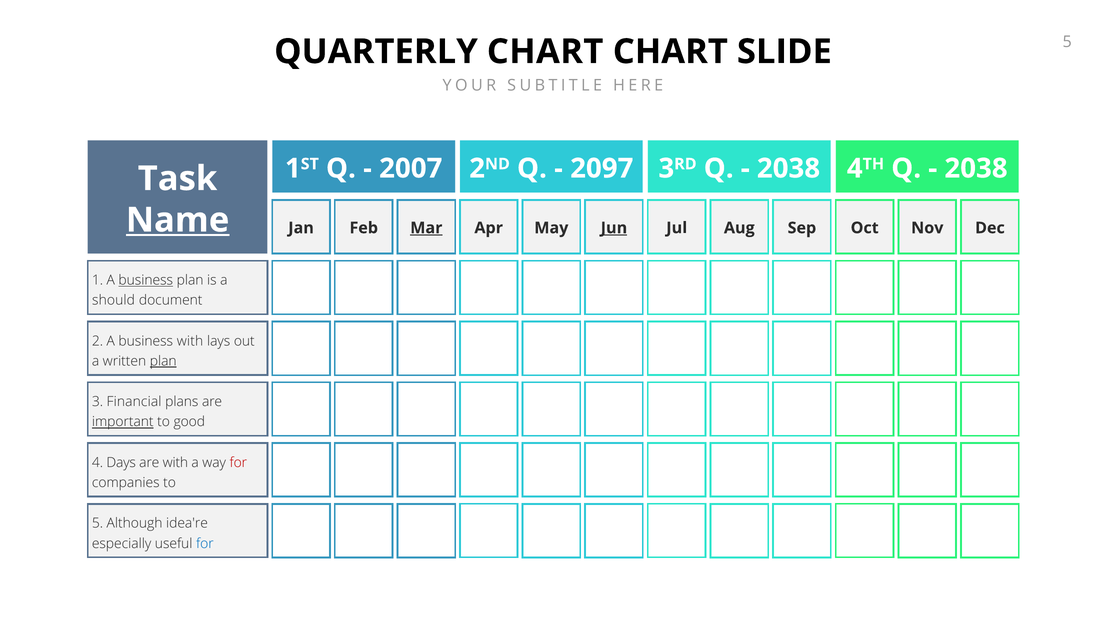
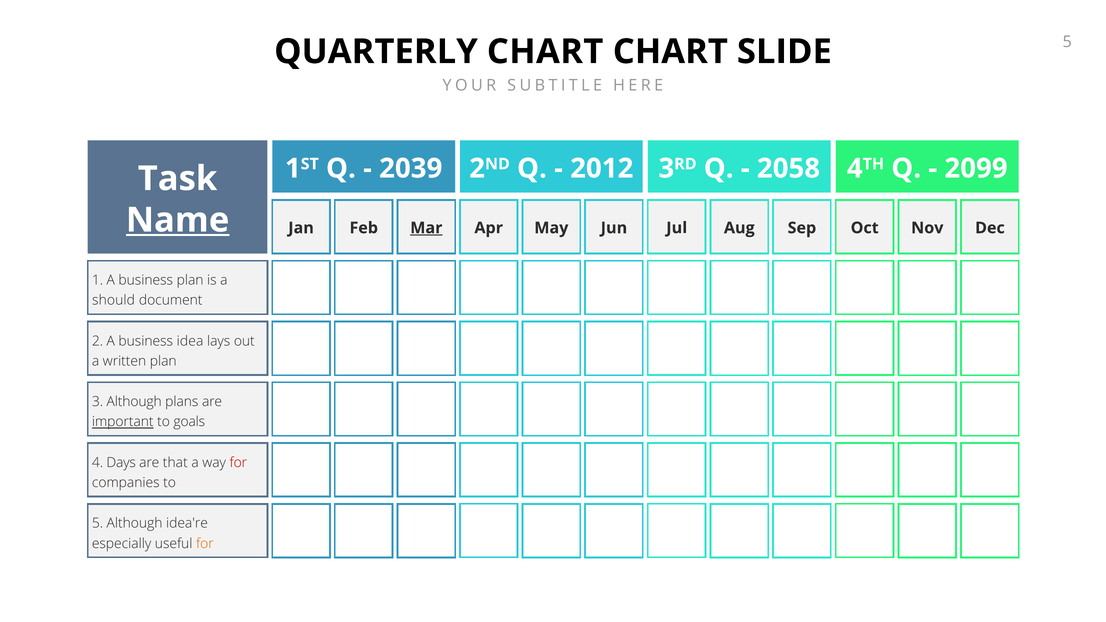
2007: 2007 -> 2039
2097: 2097 -> 2012
2038 at (788, 169): 2038 -> 2058
2038 at (976, 169): 2038 -> 2099
Jun underline: present -> none
business at (146, 280) underline: present -> none
business with: with -> idea
plan at (163, 361) underline: present -> none
3 Financial: Financial -> Although
good: good -> goals
are with: with -> that
for at (205, 544) colour: blue -> orange
